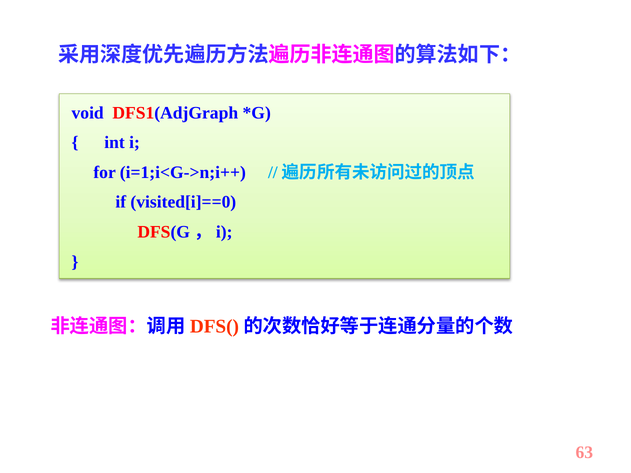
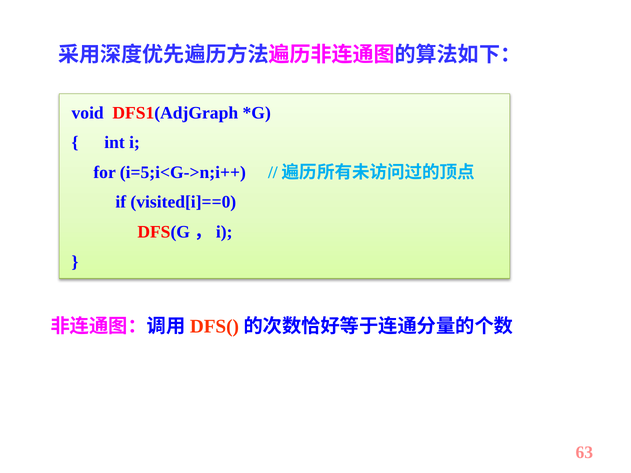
i=1;i<G->n;i++: i=1;i<G->n;i++ -> i=5;i<G->n;i++
